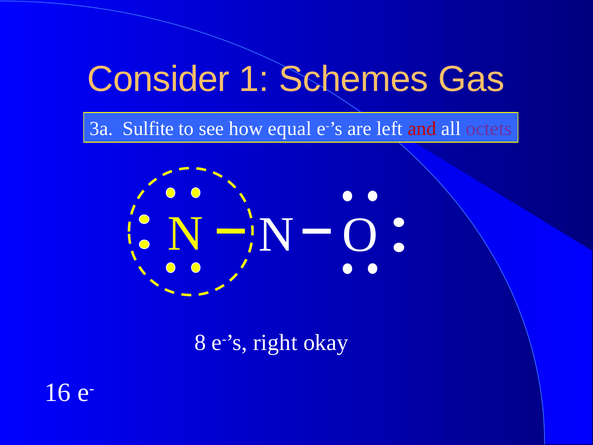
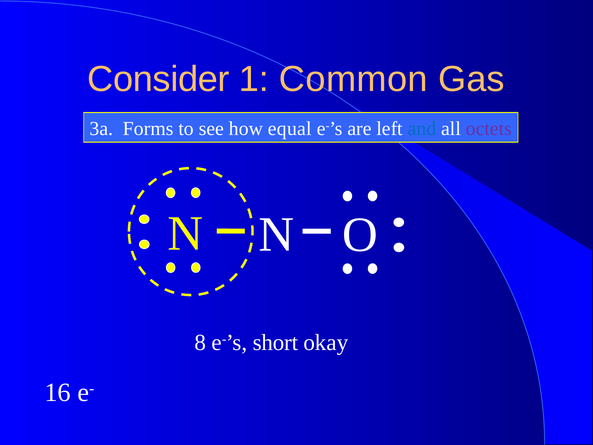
Schemes: Schemes -> Common
Sulfite: Sulfite -> Forms
and colour: red -> blue
right: right -> short
